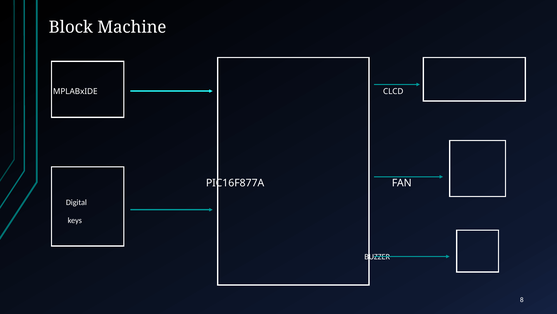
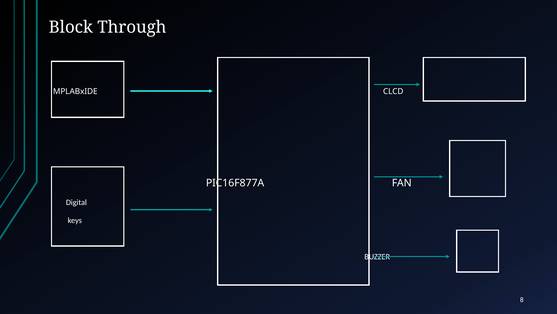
Machine: Machine -> Through
